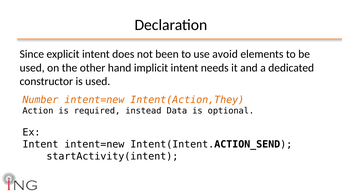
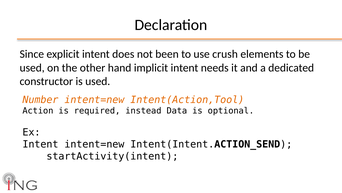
avoid: avoid -> crush
Intent(Action,They: Intent(Action,They -> Intent(Action,Tool
